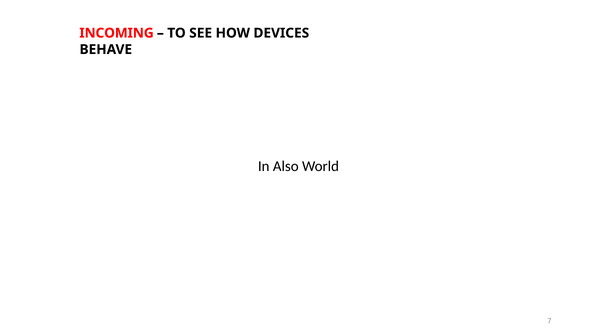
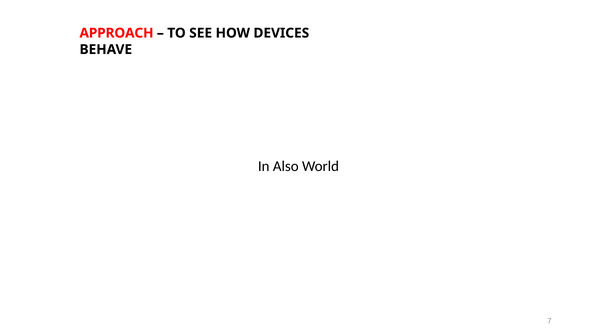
INCOMING: INCOMING -> APPROACH
